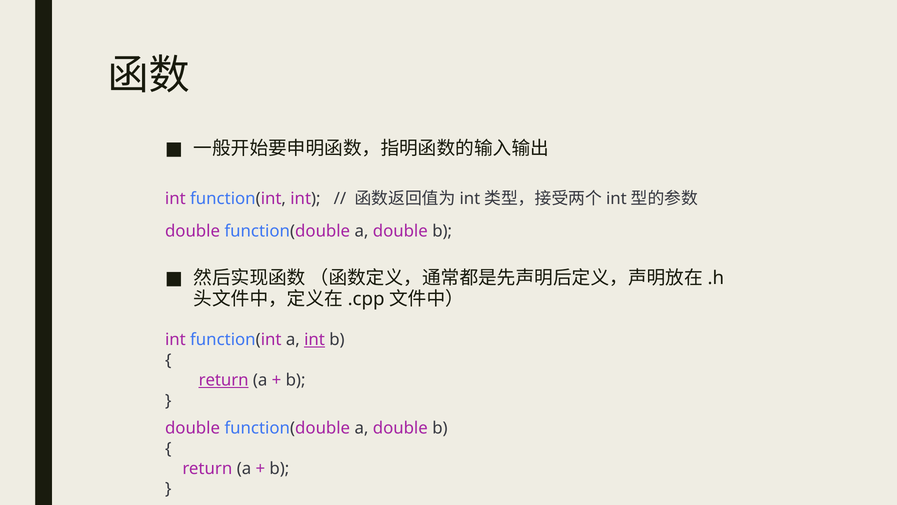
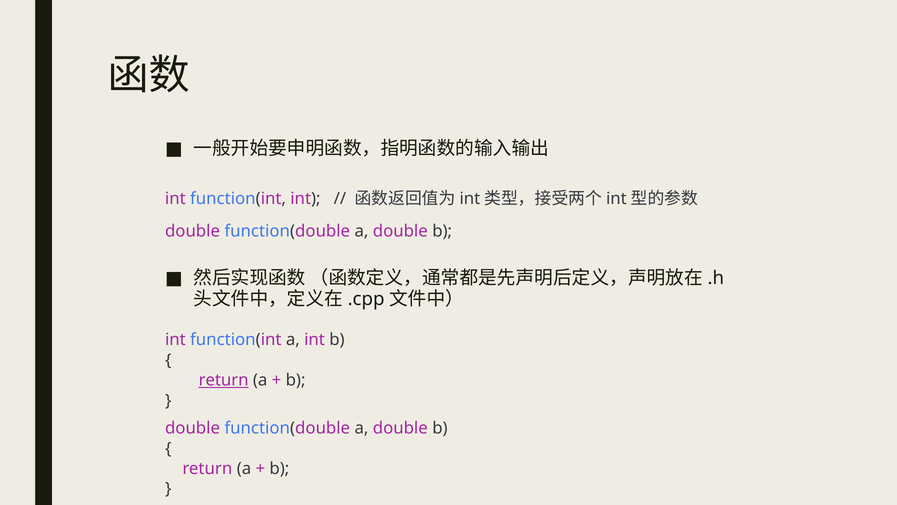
int at (315, 340) underline: present -> none
